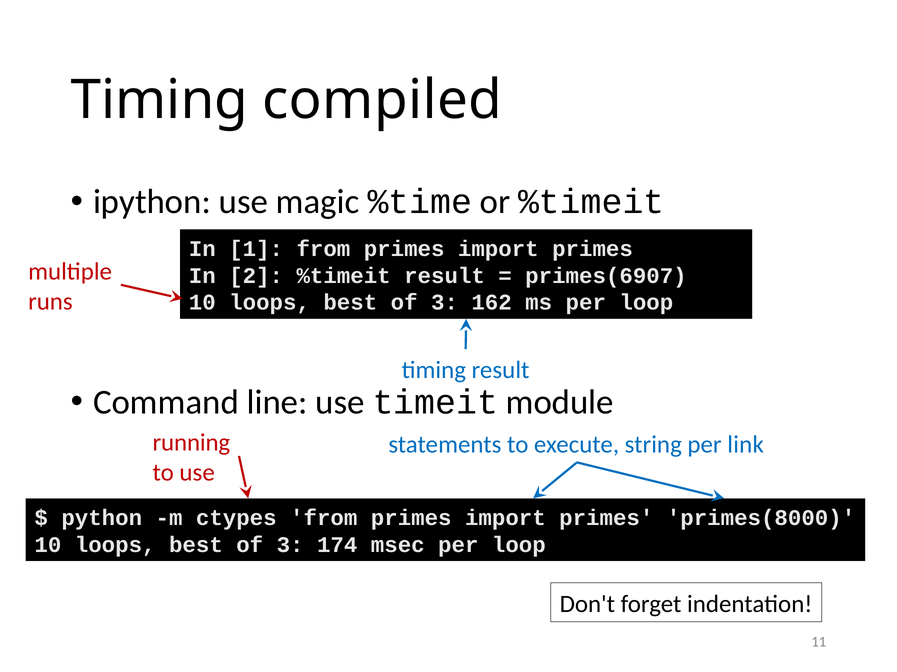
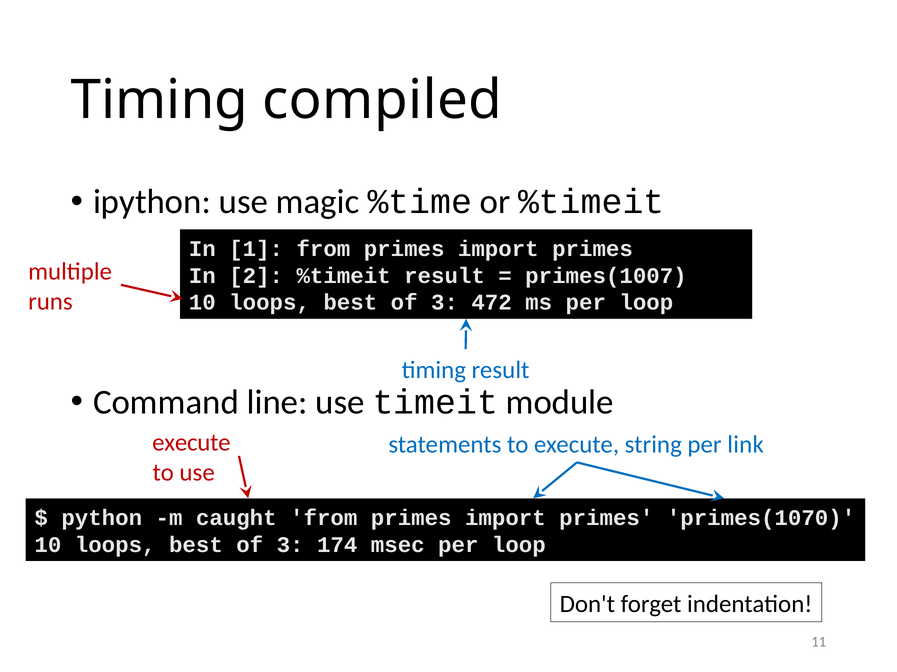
primes(6907: primes(6907 -> primes(1007
162: 162 -> 472
running at (191, 443): running -> execute
ctypes: ctypes -> caught
primes(8000: primes(8000 -> primes(1070
